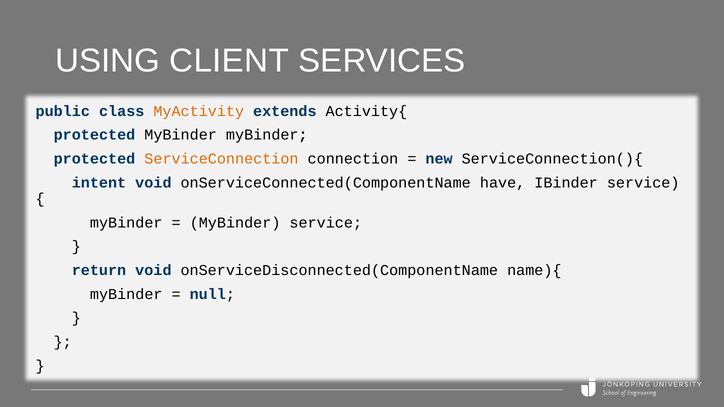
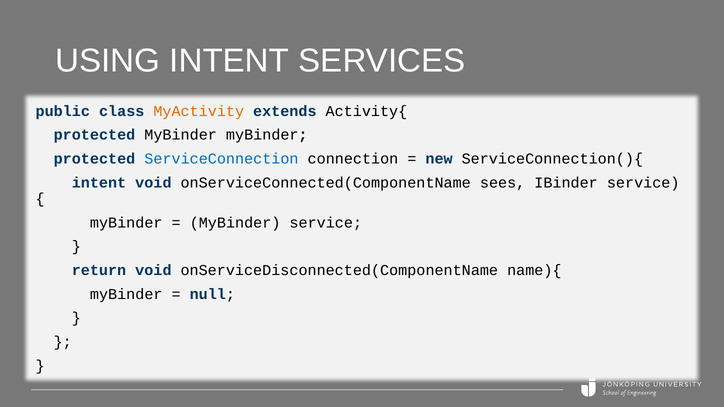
USING CLIENT: CLIENT -> INTENT
ServiceConnection colour: orange -> blue
have: have -> sees
